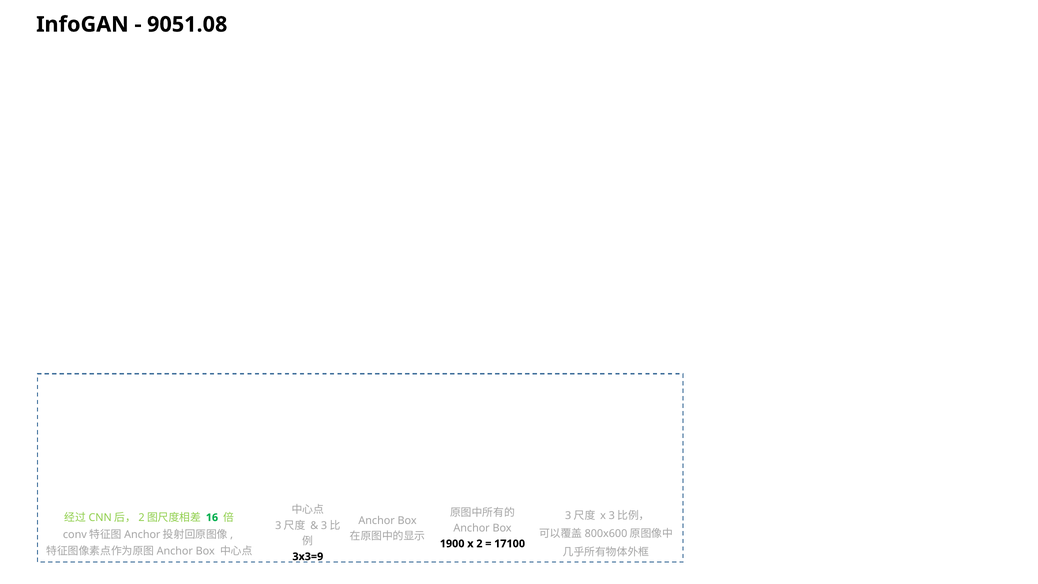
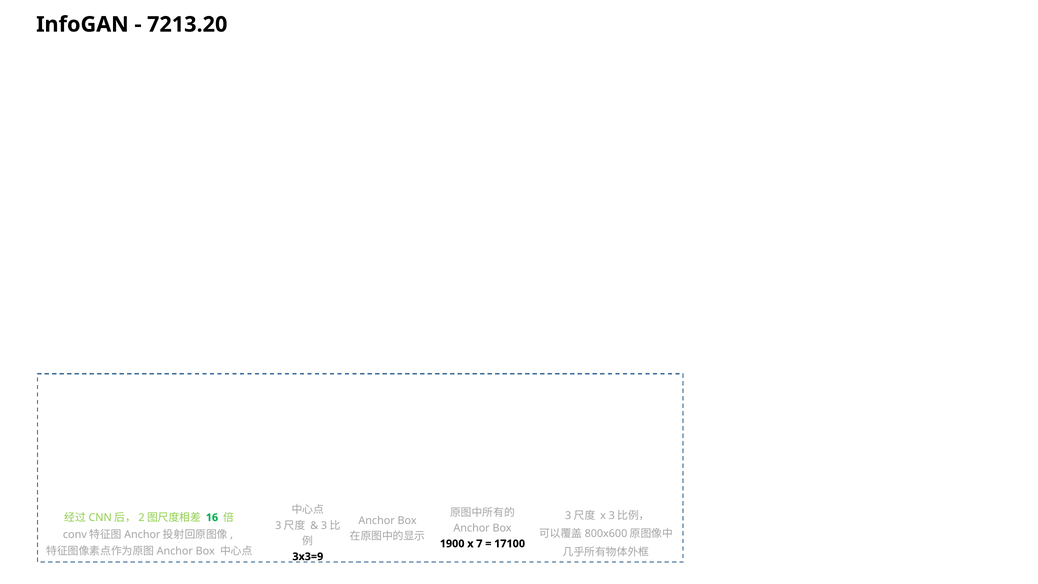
9051.08: 9051.08 -> 7213.20
2: 2 -> 7
